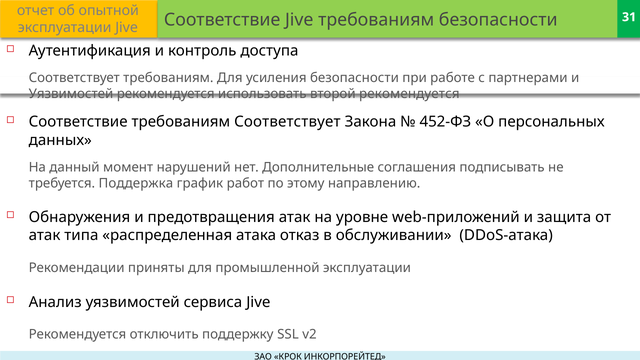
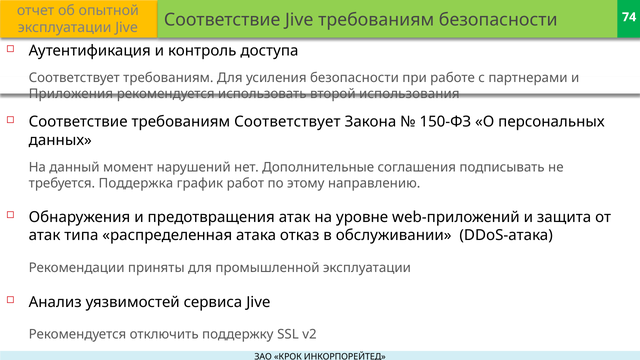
31: 31 -> 74
Уязвимостей at (71, 94): Уязвимостей -> Приложения
второй рекомендуется: рекомендуется -> использования
452-ФЗ: 452-ФЗ -> 150-ФЗ
